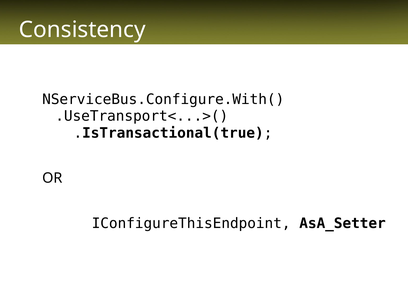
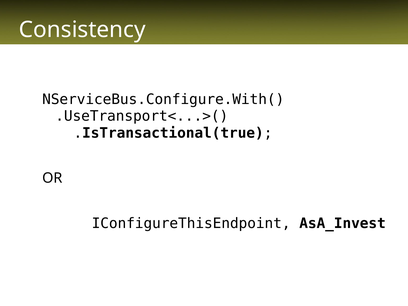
AsA_Setter: AsA_Setter -> AsA_Invest
